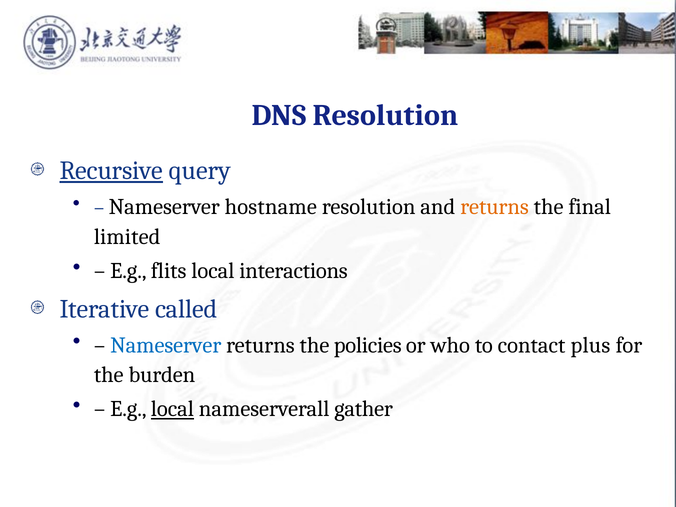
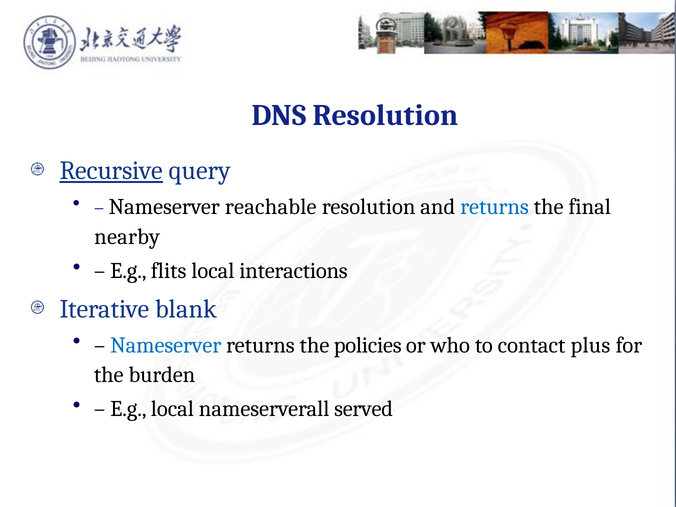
hostname: hostname -> reachable
returns at (495, 207) colour: orange -> blue
limited: limited -> nearby
called: called -> blank
local at (172, 409) underline: present -> none
gather: gather -> served
